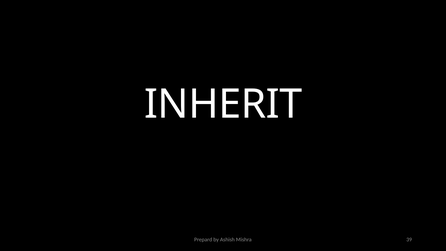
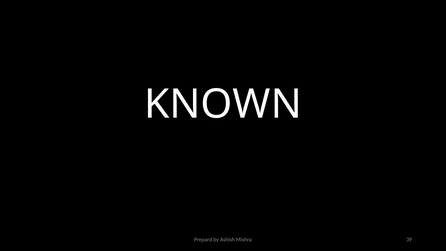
INHERIT: INHERIT -> KNOWN
